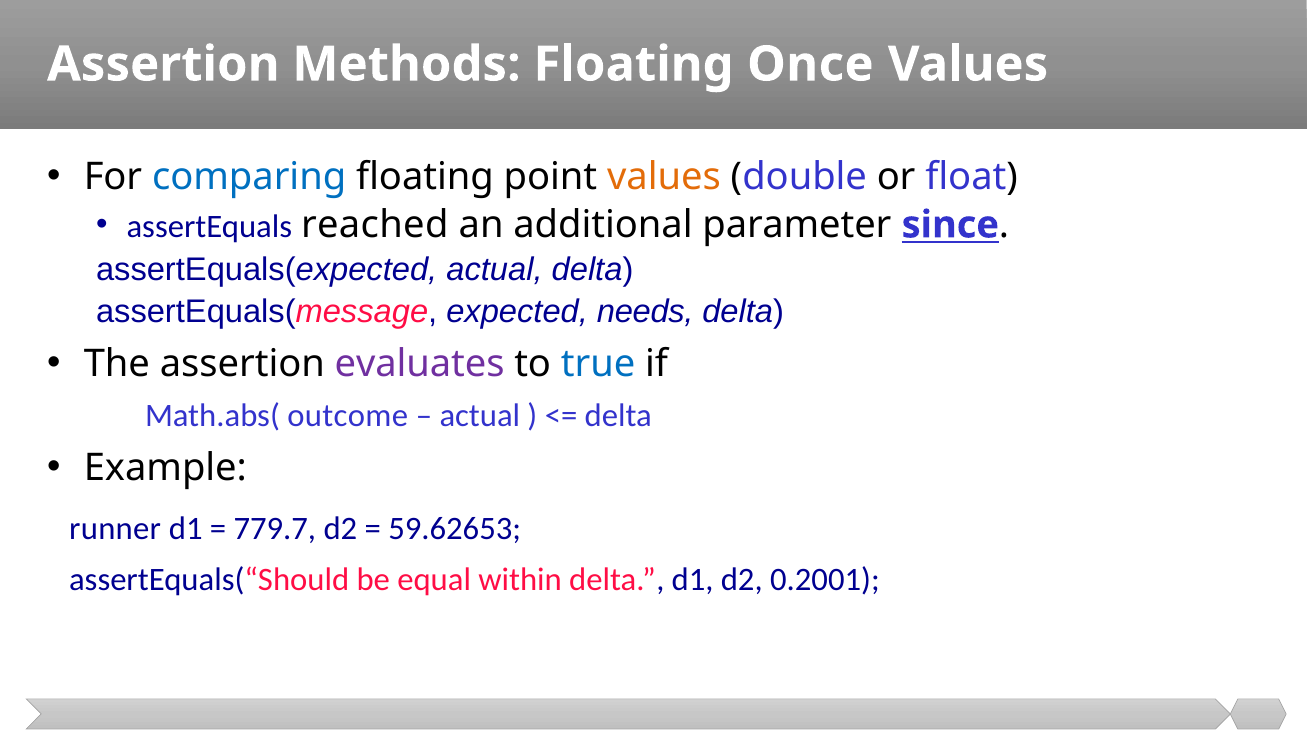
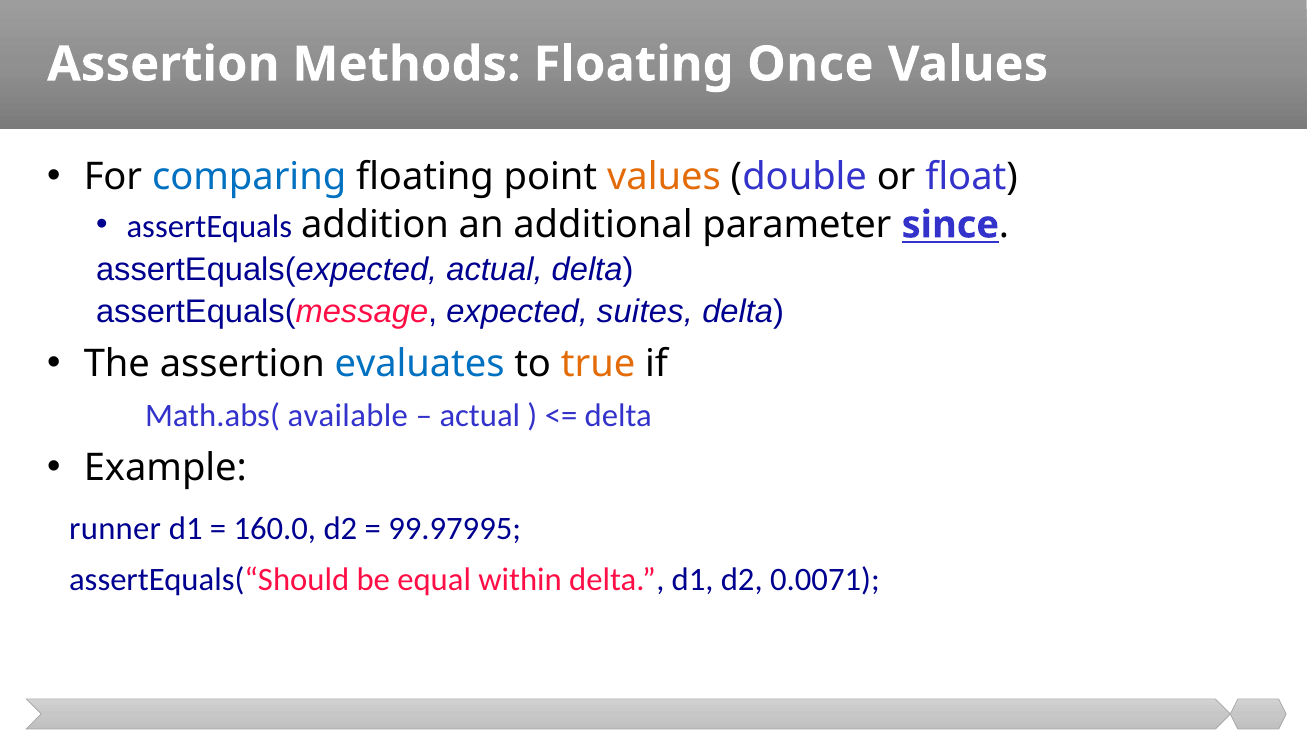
reached: reached -> addition
needs: needs -> suites
evaluates colour: purple -> blue
true colour: blue -> orange
outcome: outcome -> available
779.7: 779.7 -> 160.0
59.62653: 59.62653 -> 99.97995
0.2001: 0.2001 -> 0.0071
